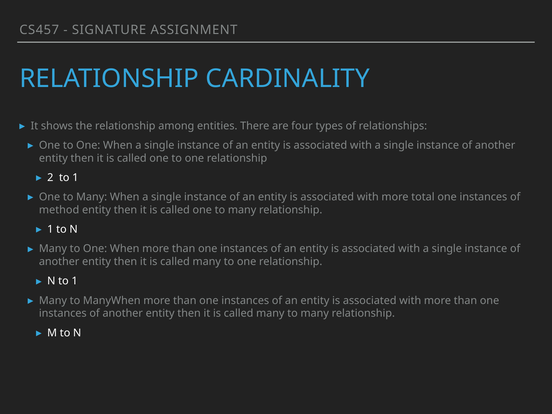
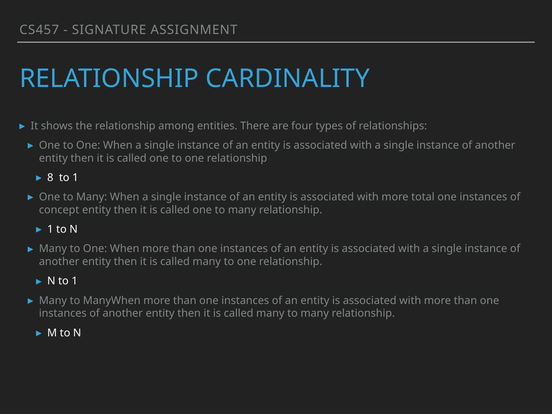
2: 2 -> 8
method: method -> concept
